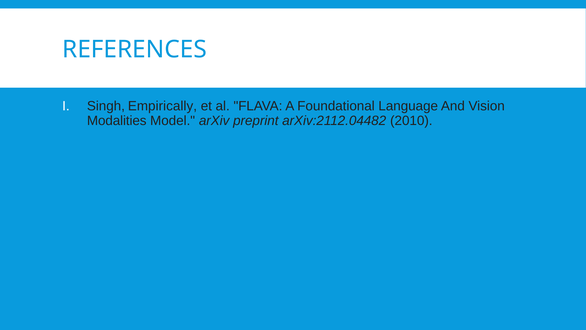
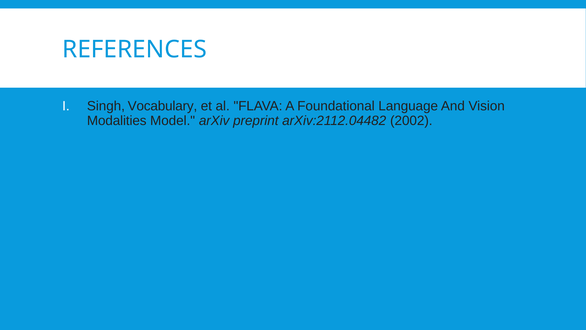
Empirically: Empirically -> Vocabulary
2010: 2010 -> 2002
